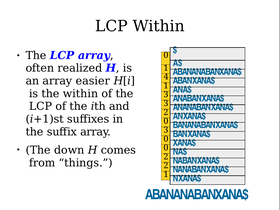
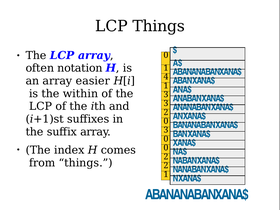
LCP Within: Within -> Things
realized: realized -> notation
down: down -> index
